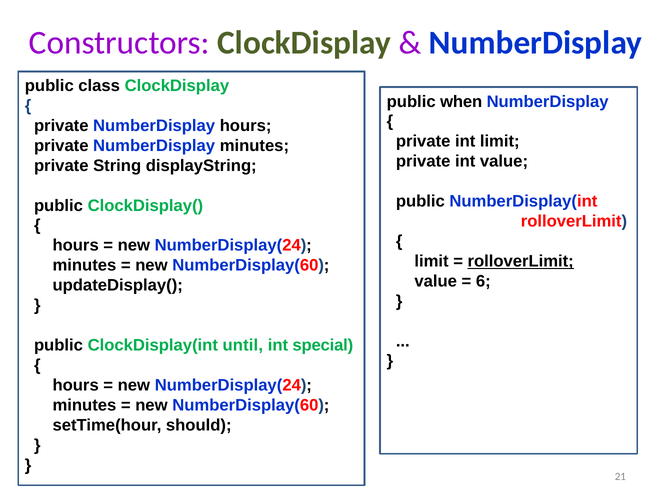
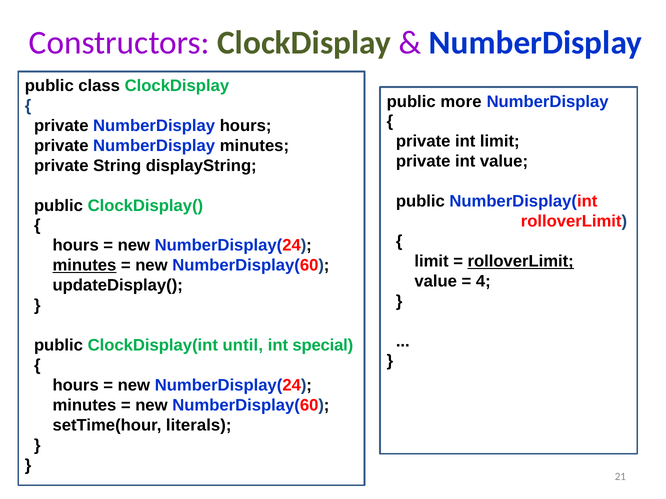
when: when -> more
minutes at (84, 266) underline: none -> present
6: 6 -> 4
should: should -> literals
